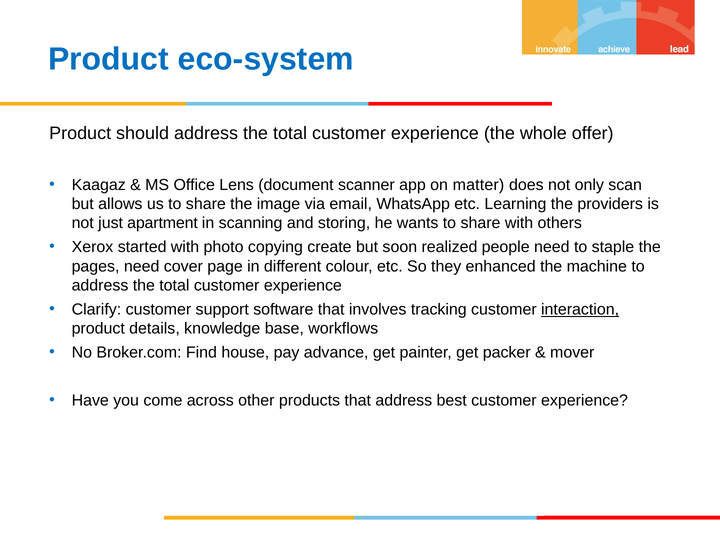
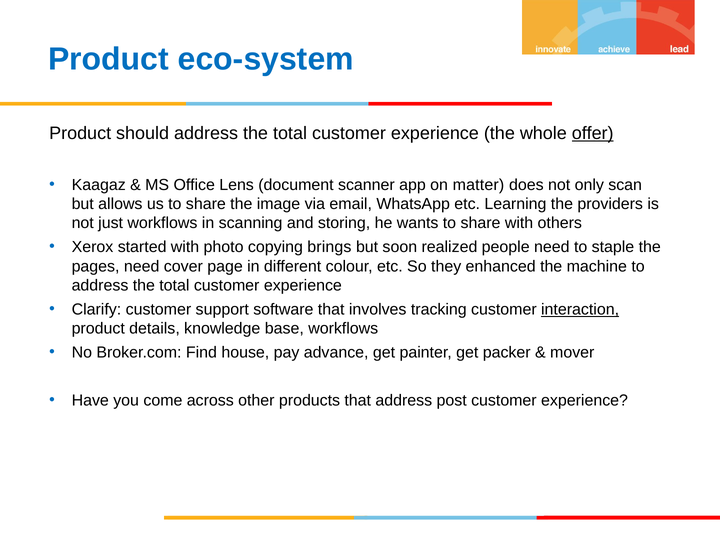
offer underline: none -> present
just apartment: apartment -> workflows
create: create -> brings
best: best -> post
